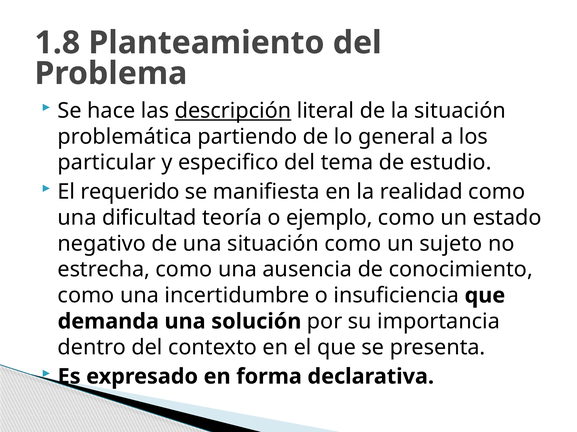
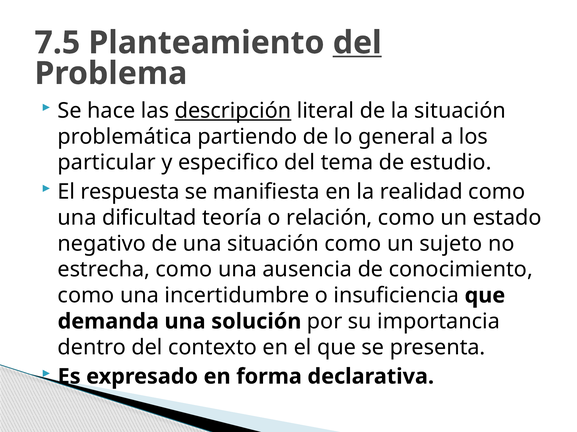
1.8: 1.8 -> 7.5
del at (357, 43) underline: none -> present
requerido: requerido -> respuesta
ejemplo: ejemplo -> relación
